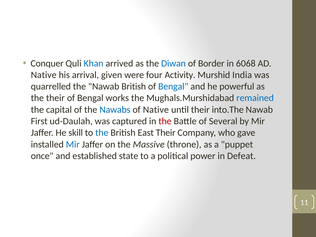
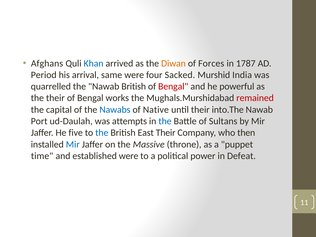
Conquer: Conquer -> Afghans
Diwan colour: blue -> orange
Border: Border -> Forces
6068: 6068 -> 1787
Native at (44, 75): Native -> Period
given: given -> same
Activity: Activity -> Sacked
Bengal at (173, 86) colour: blue -> red
remained colour: blue -> red
First: First -> Port
captured: captured -> attempts
the at (165, 121) colour: red -> blue
Several: Several -> Sultans
skill: skill -> five
gave: gave -> then
once: once -> time
established state: state -> were
